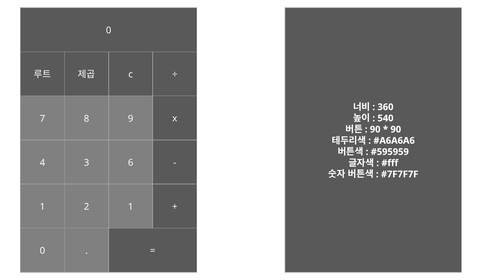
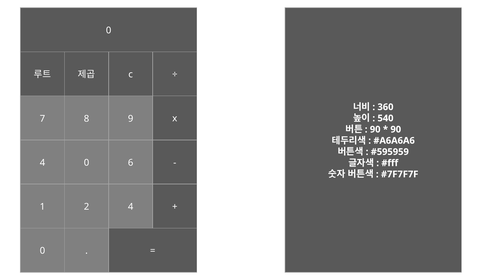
4 3: 3 -> 0
2 1: 1 -> 4
